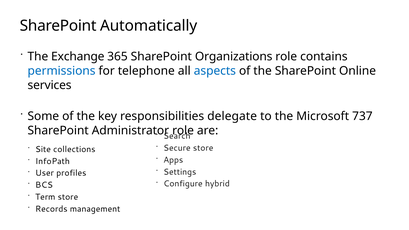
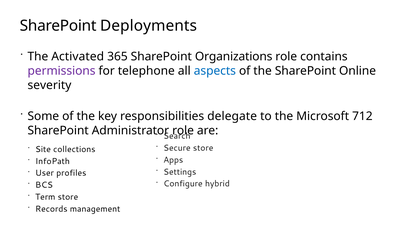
Automatically: Automatically -> Deployments
Exchange: Exchange -> Activated
permissions colour: blue -> purple
services: services -> severity
737: 737 -> 712
